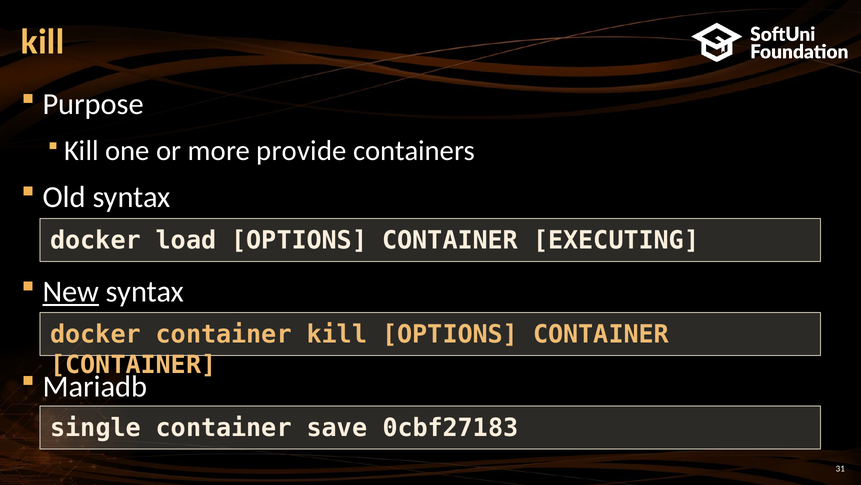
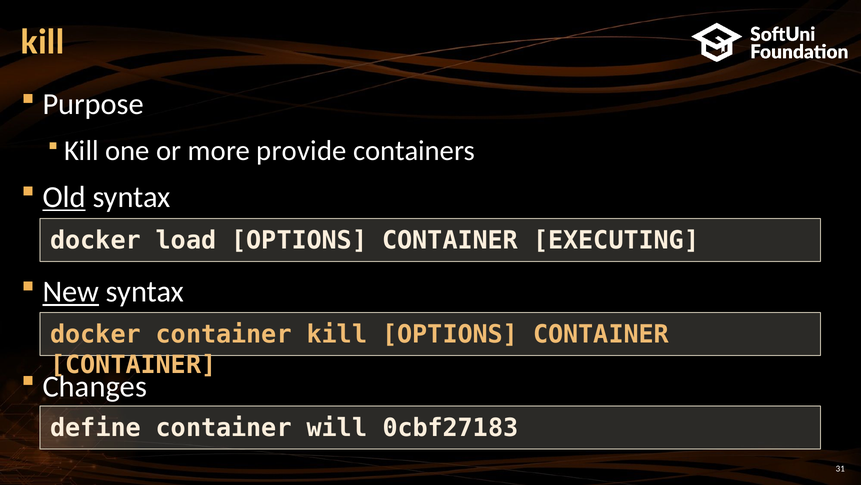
Old underline: none -> present
Mariadb: Mariadb -> Changes
single: single -> define
save: save -> will
